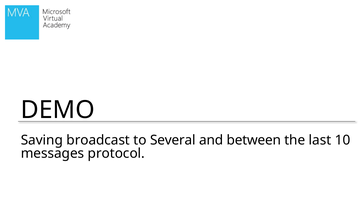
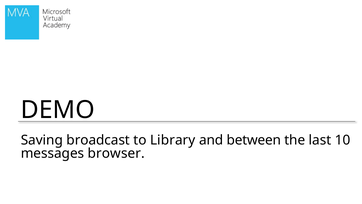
Several: Several -> Library
protocol: protocol -> browser
